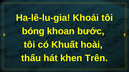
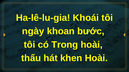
bóng: bóng -> ngày
Khuất: Khuất -> Trong
khen Trên: Trên -> Hoài
